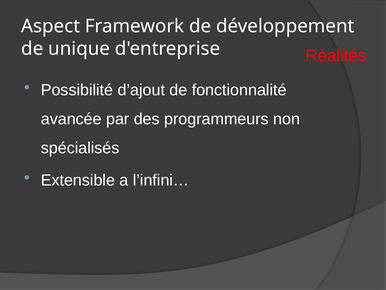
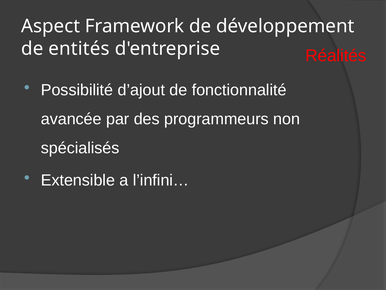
unique: unique -> entités
